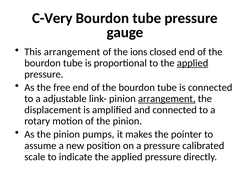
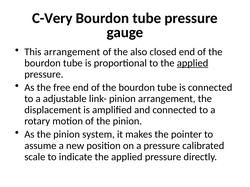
ions: ions -> also
arrangement at (167, 99) underline: present -> none
pumps: pumps -> system
